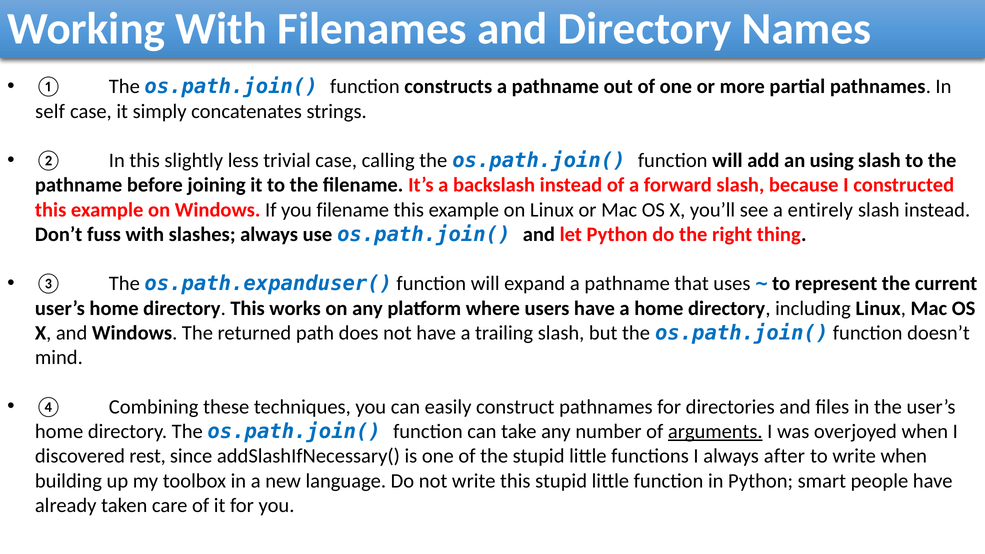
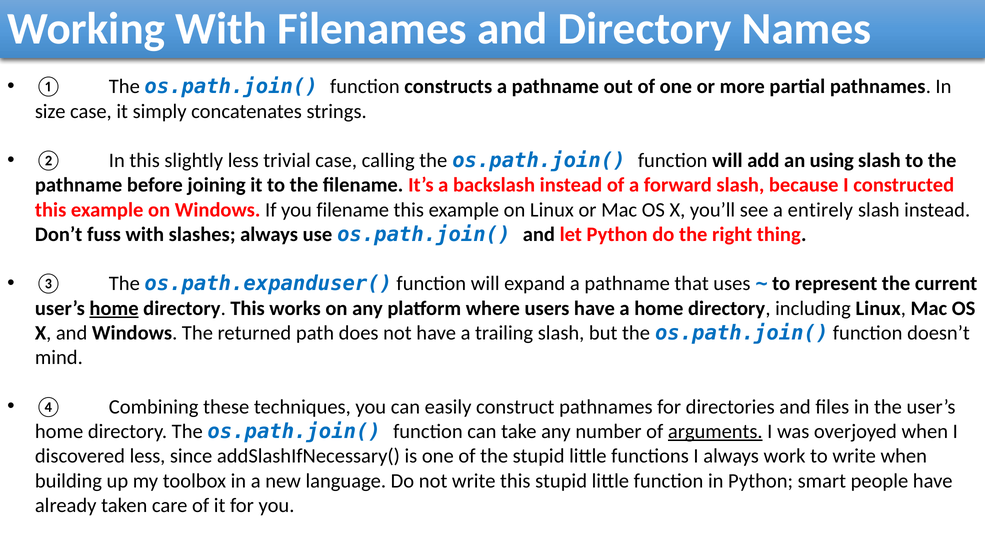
self: self -> size
home at (114, 308) underline: none -> present
discovered rest: rest -> less
after: after -> work
